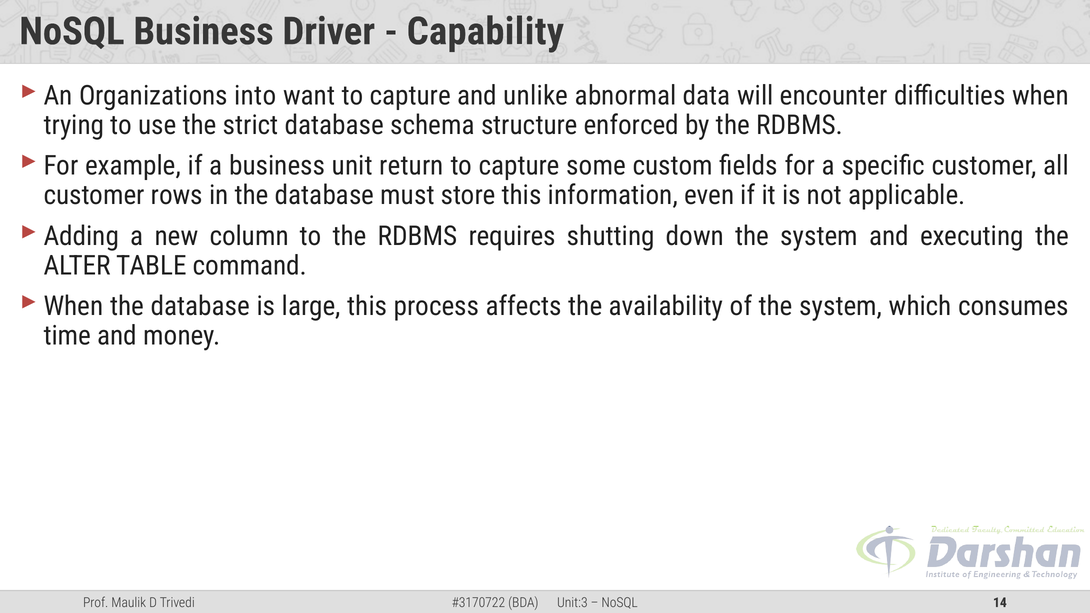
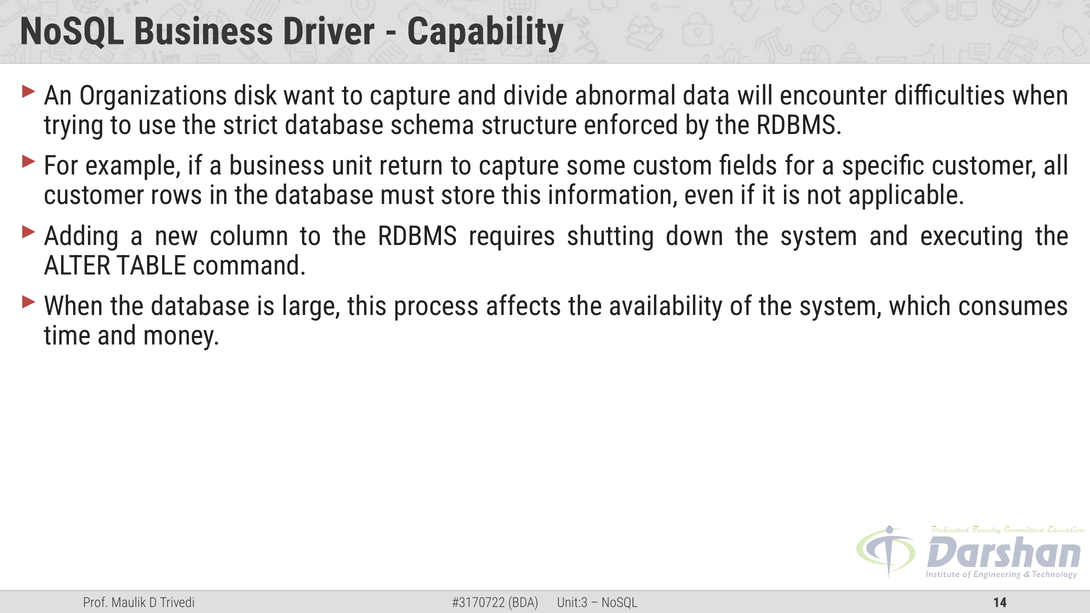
into: into -> disk
unlike: unlike -> divide
